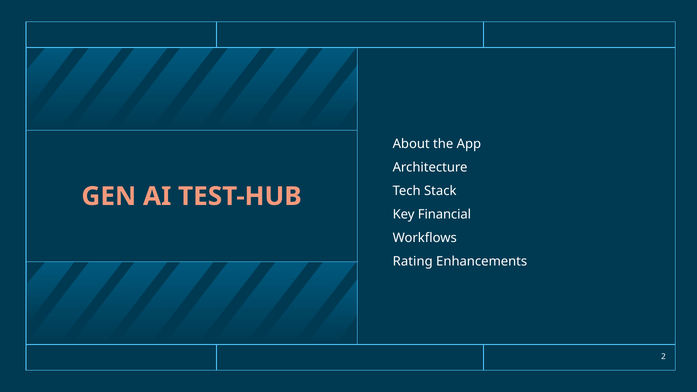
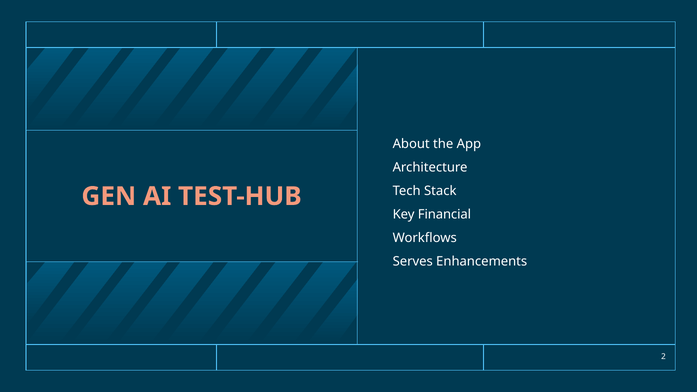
Rating: Rating -> Serves
